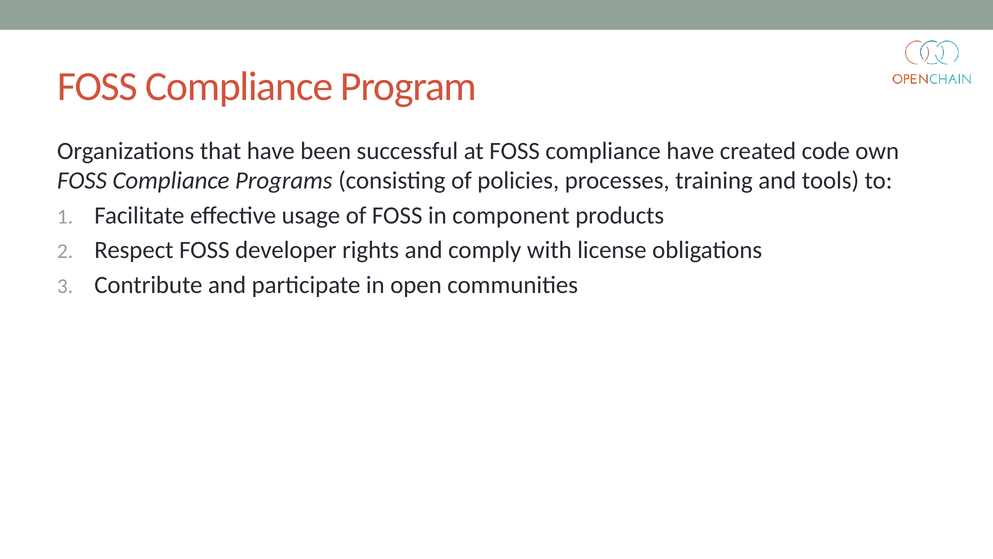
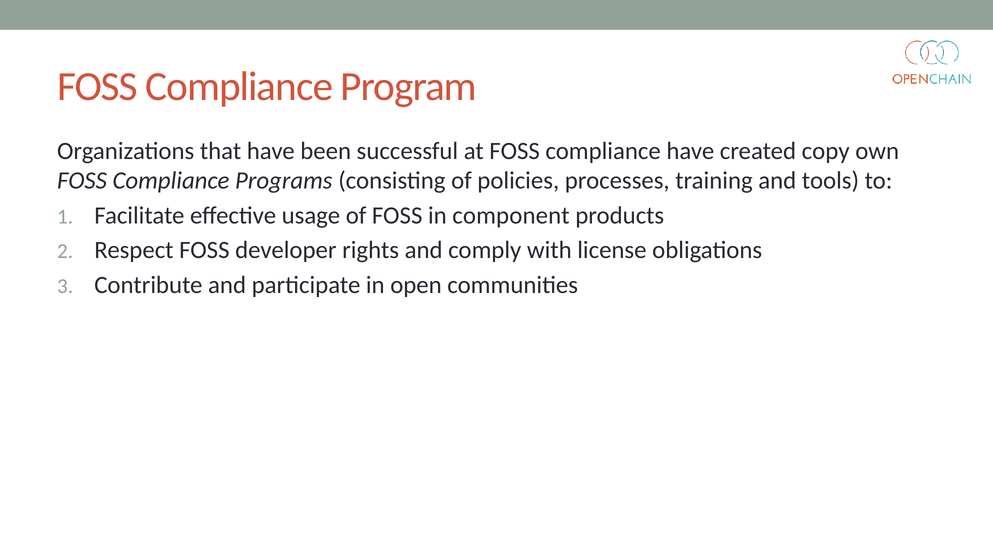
code: code -> copy
